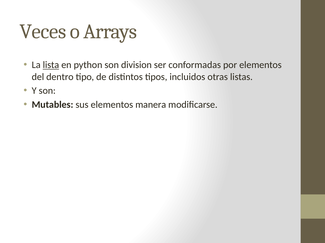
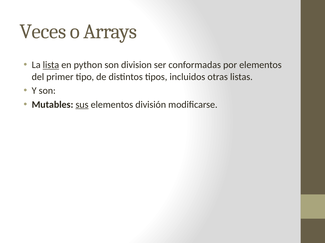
dentro: dentro -> primer
sus underline: none -> present
manera: manera -> división
